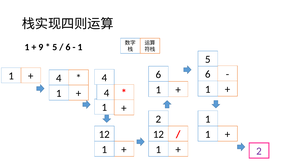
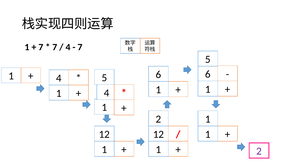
9 at (41, 47): 9 -> 7
5 at (55, 47): 5 -> 7
6 at (68, 47): 6 -> 4
1 at (80, 47): 1 -> 7
4 at (104, 78): 4 -> 5
